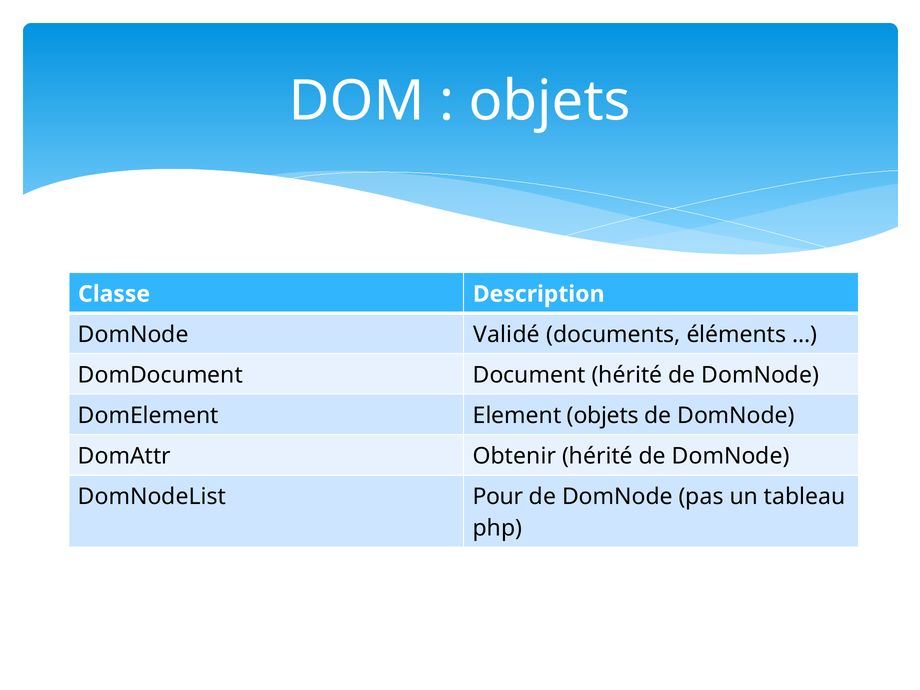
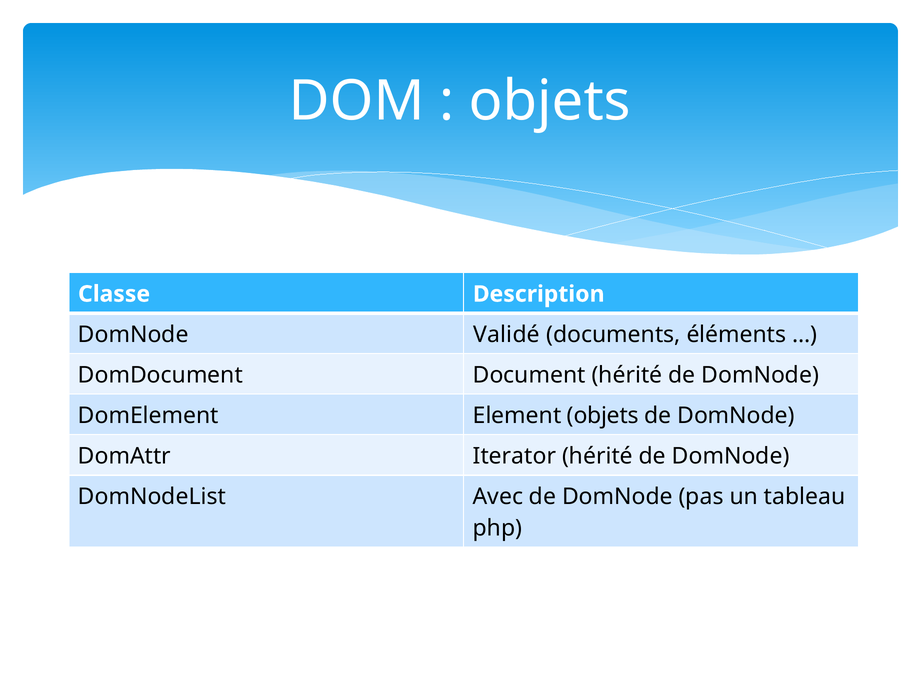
Obtenir: Obtenir -> Iterator
Pour: Pour -> Avec
